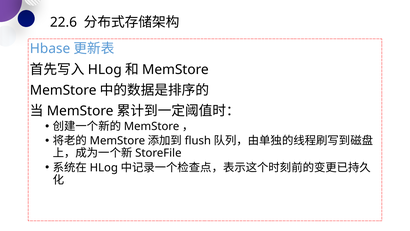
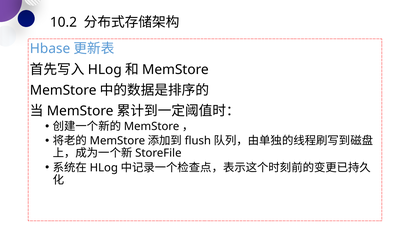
22.6: 22.6 -> 10.2
